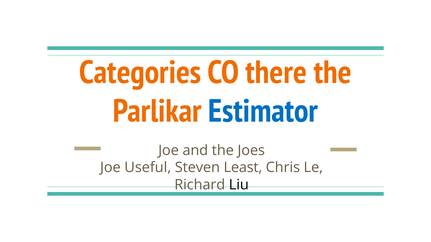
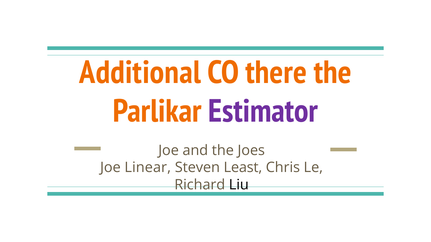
Categories: Categories -> Additional
Estimator colour: blue -> purple
Useful: Useful -> Linear
